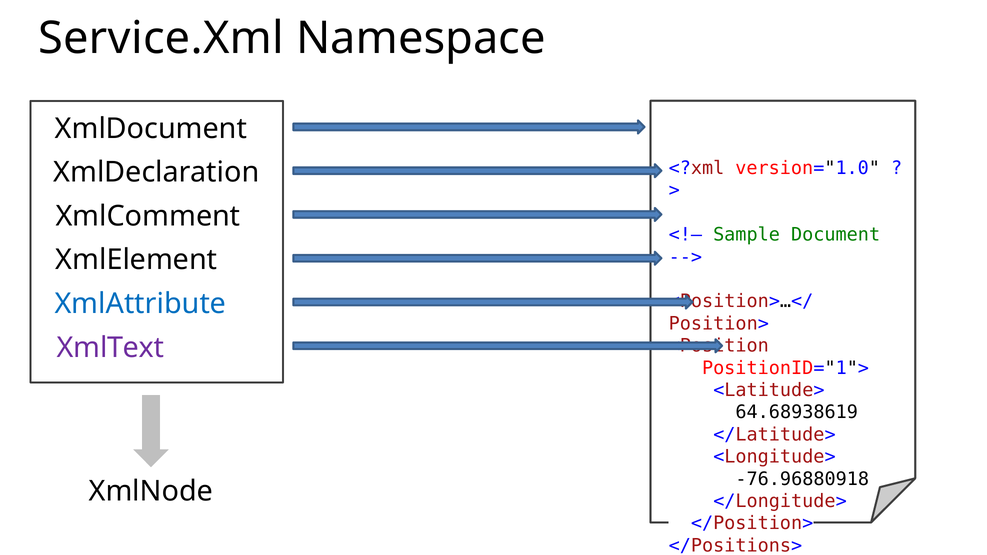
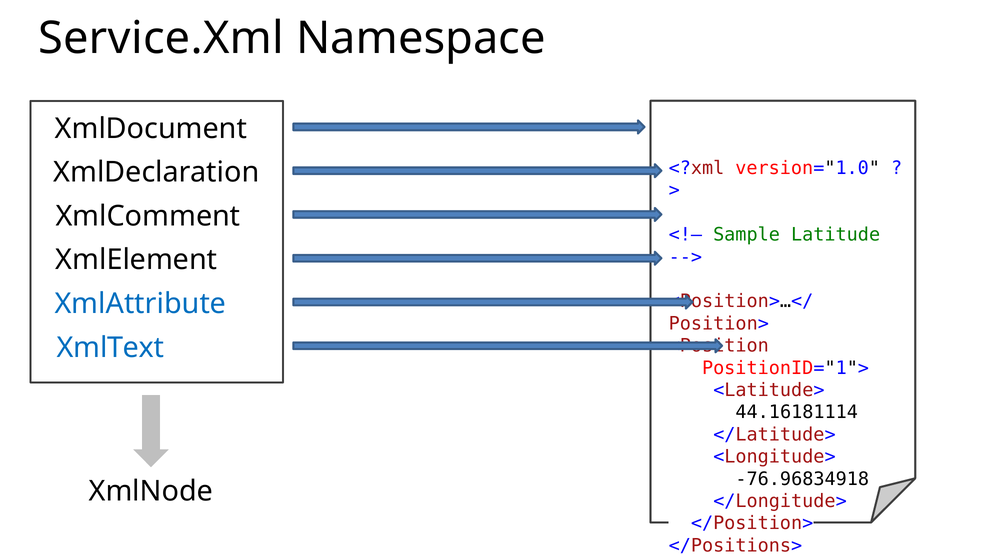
Document: Document -> Latitude
XmlText colour: purple -> blue
64.68938619: 64.68938619 -> 44.16181114
-76.96880918: -76.96880918 -> -76.96834918
